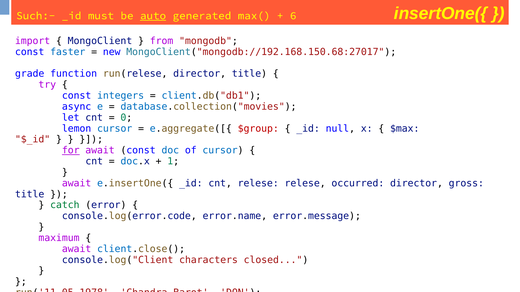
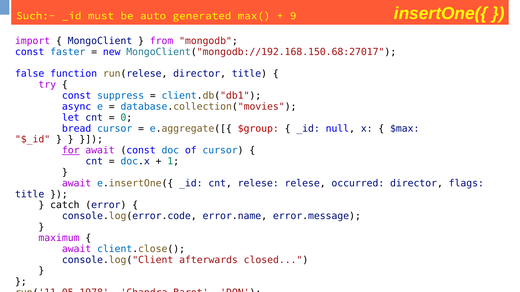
auto underline: present -> none
6: 6 -> 9
grade: grade -> false
integers: integers -> suppress
lemon: lemon -> bread
gross: gross -> flags
catch colour: green -> black
characters: characters -> afterwards
